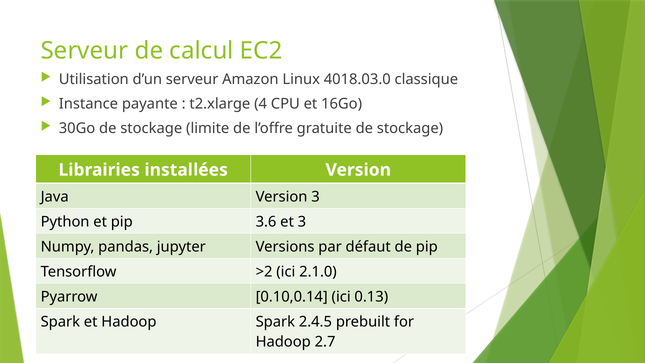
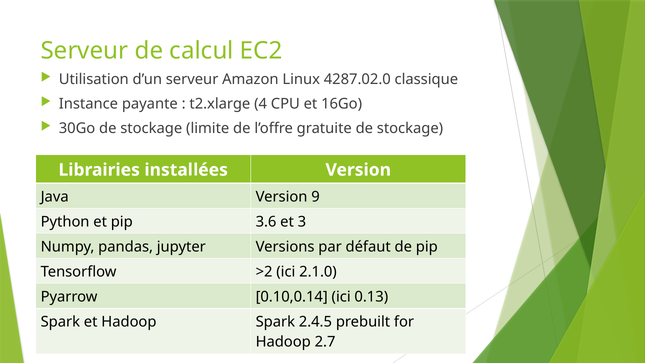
4018.03.0: 4018.03.0 -> 4287.02.0
Version 3: 3 -> 9
